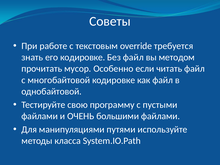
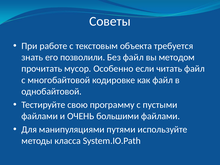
override: override -> объекта
его кодировке: кодировке -> позволили
